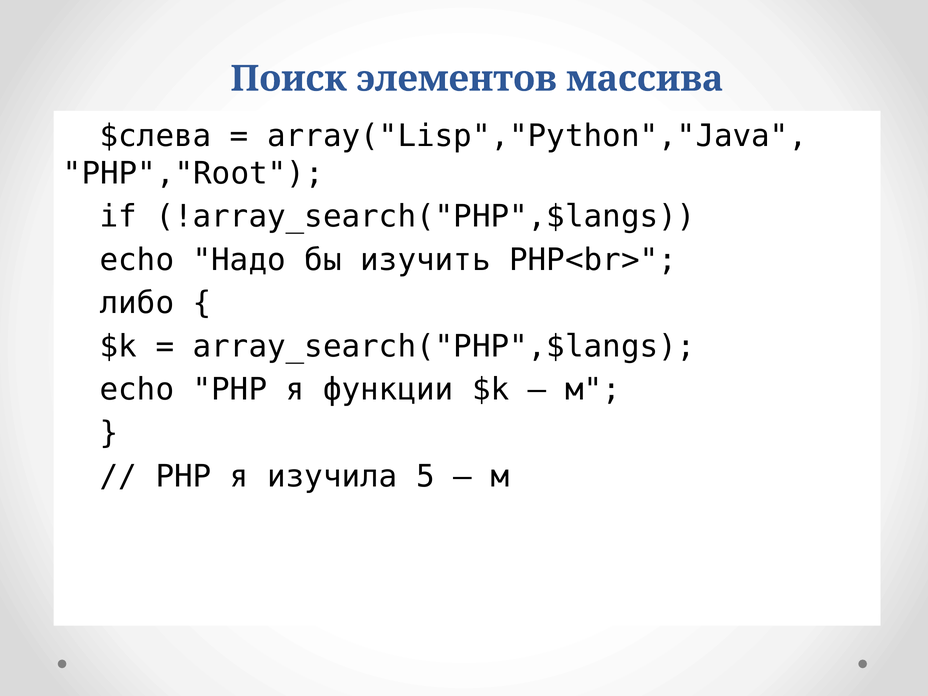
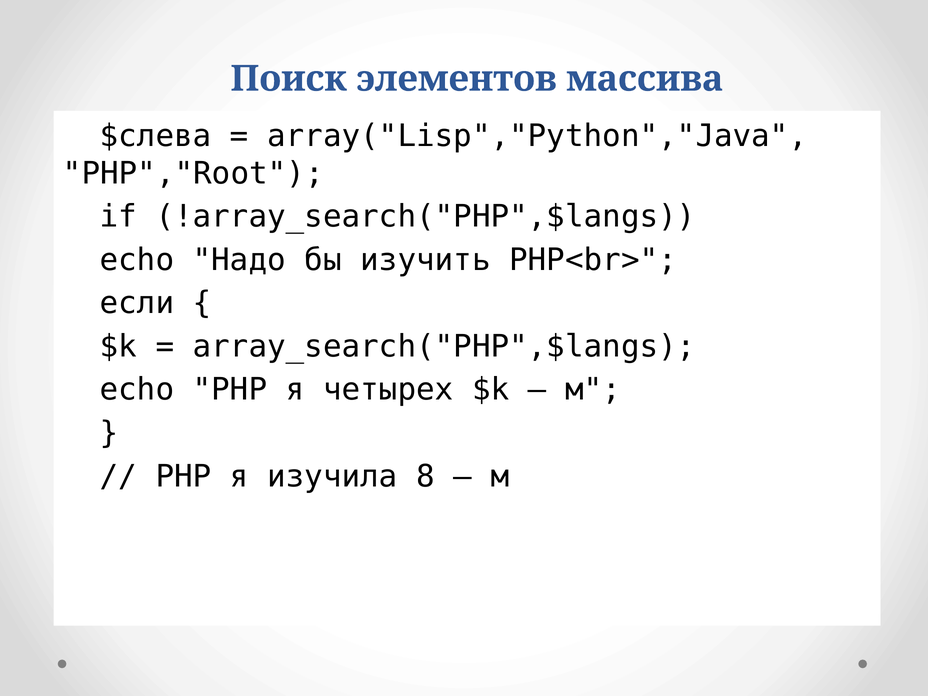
либо: либо -> если
функции: функции -> четырех
5: 5 -> 8
